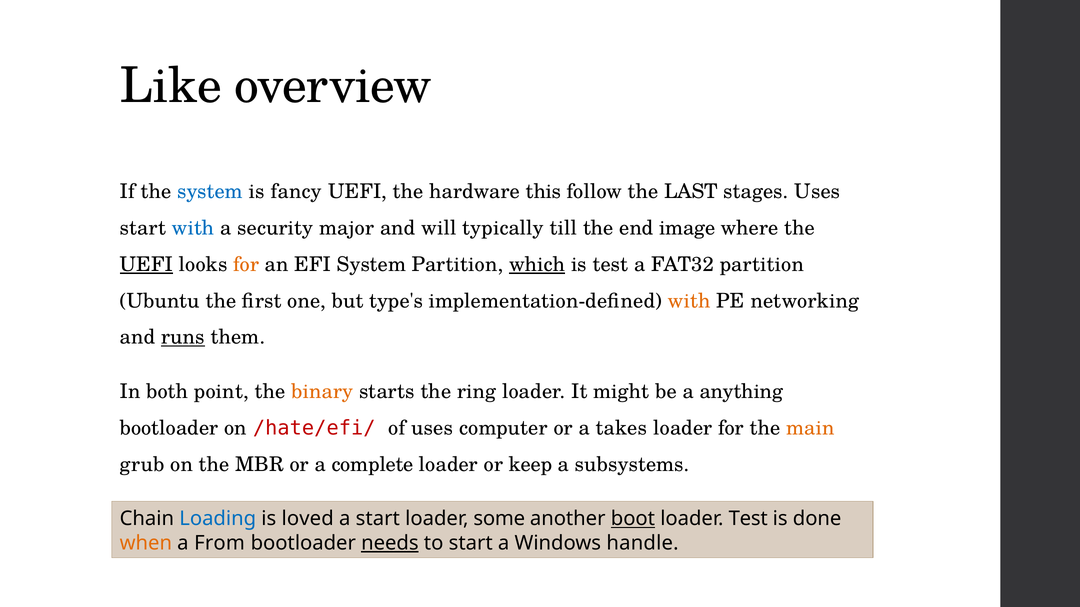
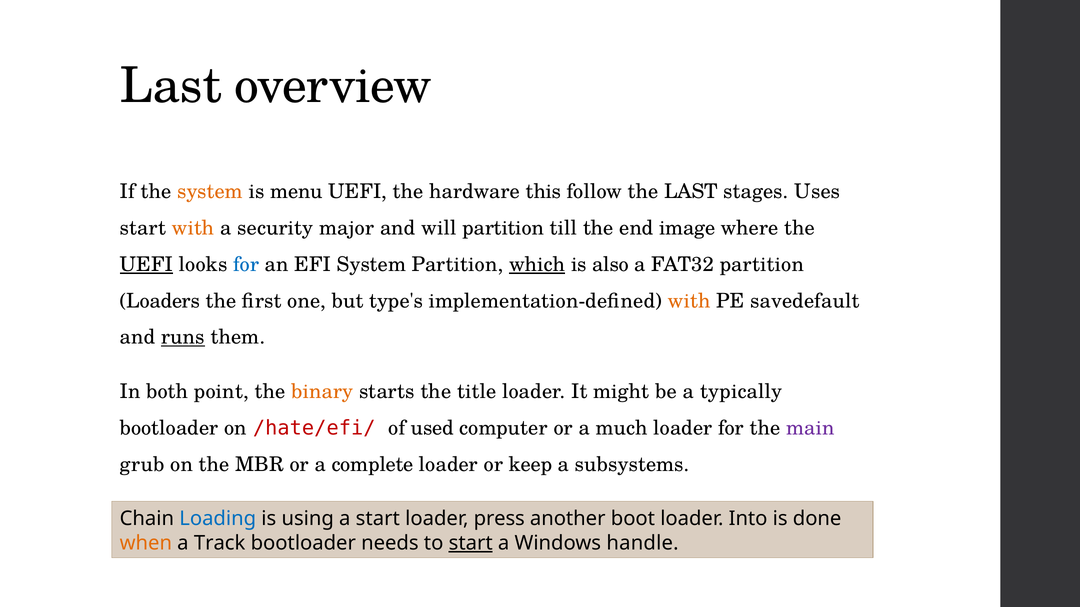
Like at (171, 86): Like -> Last
system at (210, 192) colour: blue -> orange
fancy: fancy -> menu
with at (193, 228) colour: blue -> orange
will typically: typically -> partition
for at (246, 265) colour: orange -> blue
is test: test -> also
Ubuntu: Ubuntu -> Loaders
networking: networking -> savedefault
ring: ring -> title
anything: anything -> typically
of uses: uses -> used
takes: takes -> much
main colour: orange -> purple
loved: loved -> using
some: some -> press
boot underline: present -> none
loader Test: Test -> Into
From: From -> Track
needs underline: present -> none
start at (471, 543) underline: none -> present
